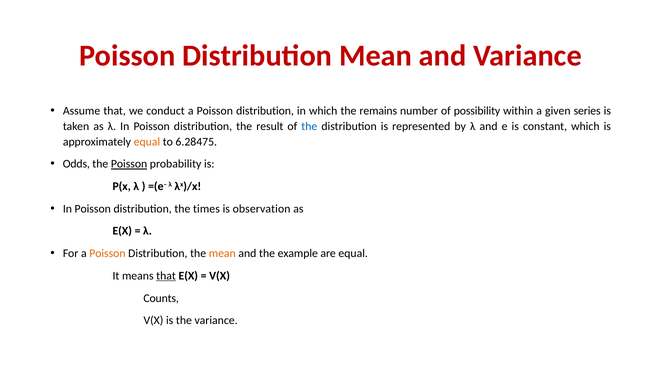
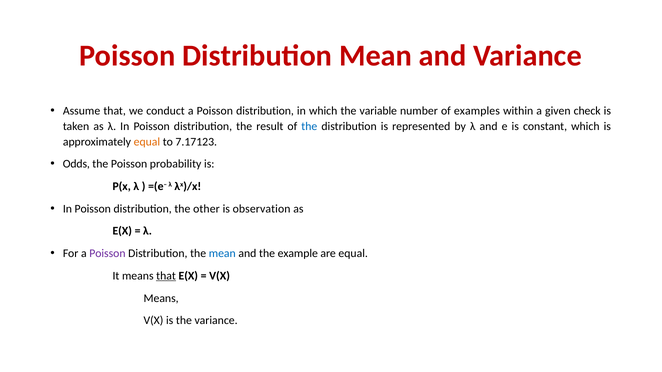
remains: remains -> variable
possibility: possibility -> examples
series: series -> check
6.28475: 6.28475 -> 7.17123
Poisson at (129, 164) underline: present -> none
times: times -> other
Poisson at (107, 254) colour: orange -> purple
mean at (222, 254) colour: orange -> blue
Counts at (161, 299): Counts -> Means
